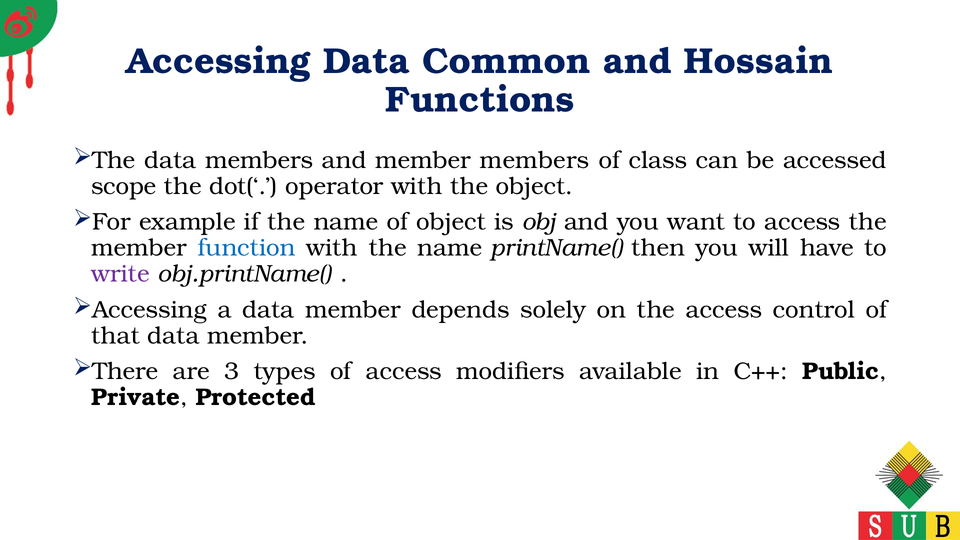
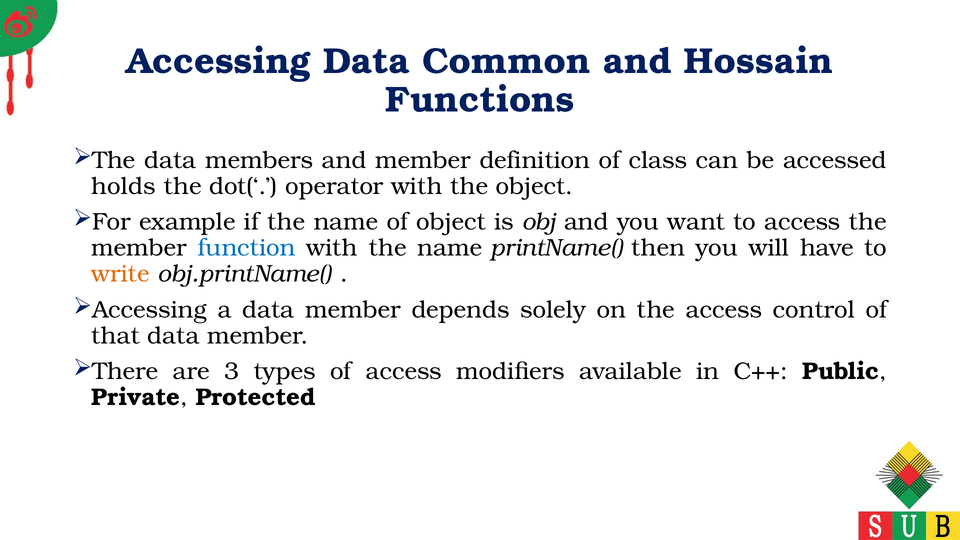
member members: members -> definition
scope: scope -> holds
write colour: purple -> orange
